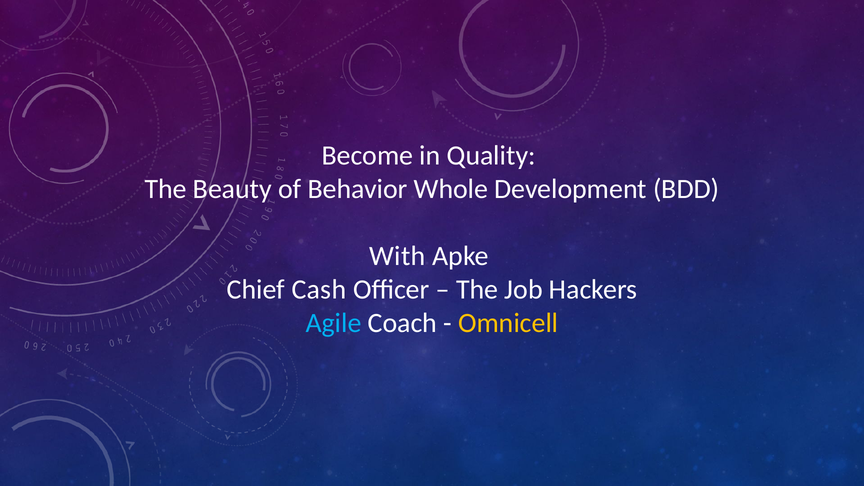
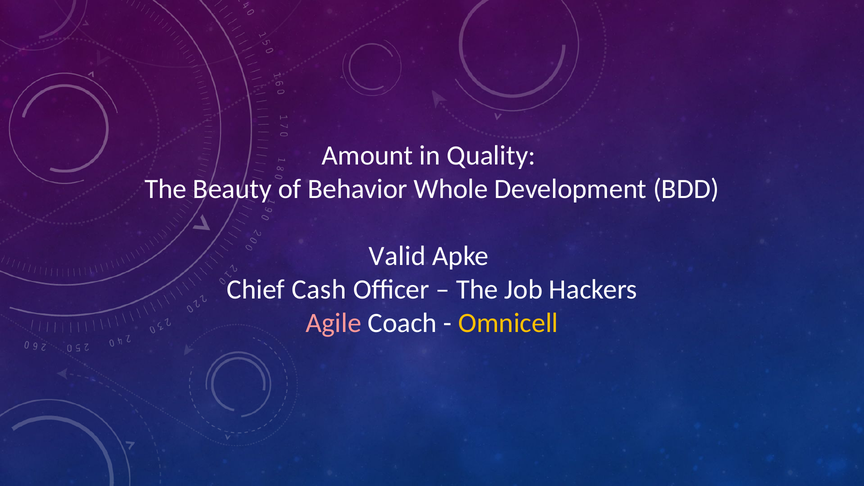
Become: Become -> Amount
With: With -> Valid
Agile colour: light blue -> pink
